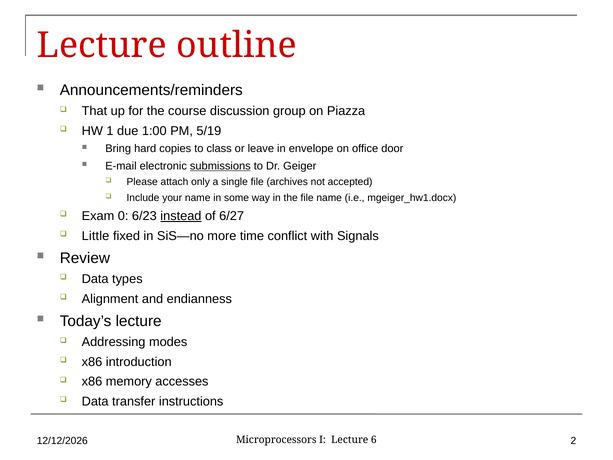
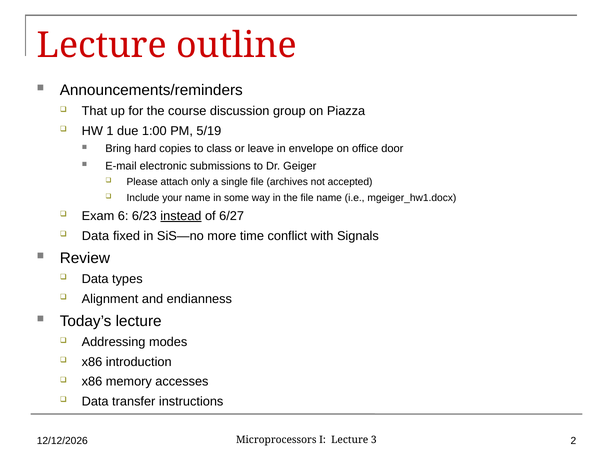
submissions underline: present -> none
0: 0 -> 6
Little at (96, 236): Little -> Data
6: 6 -> 3
